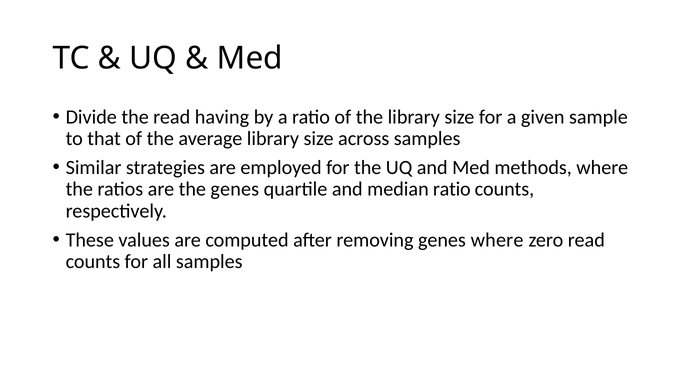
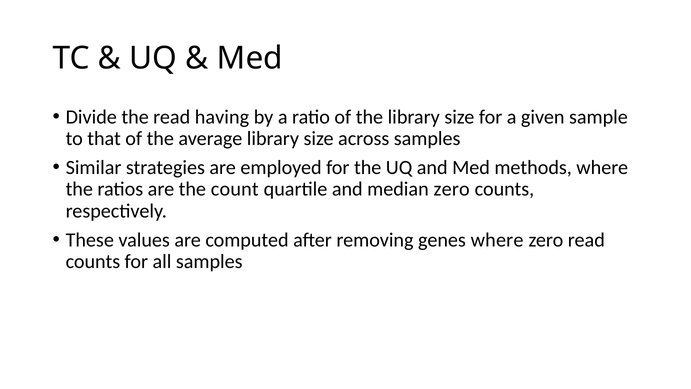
the genes: genes -> count
median ratio: ratio -> zero
